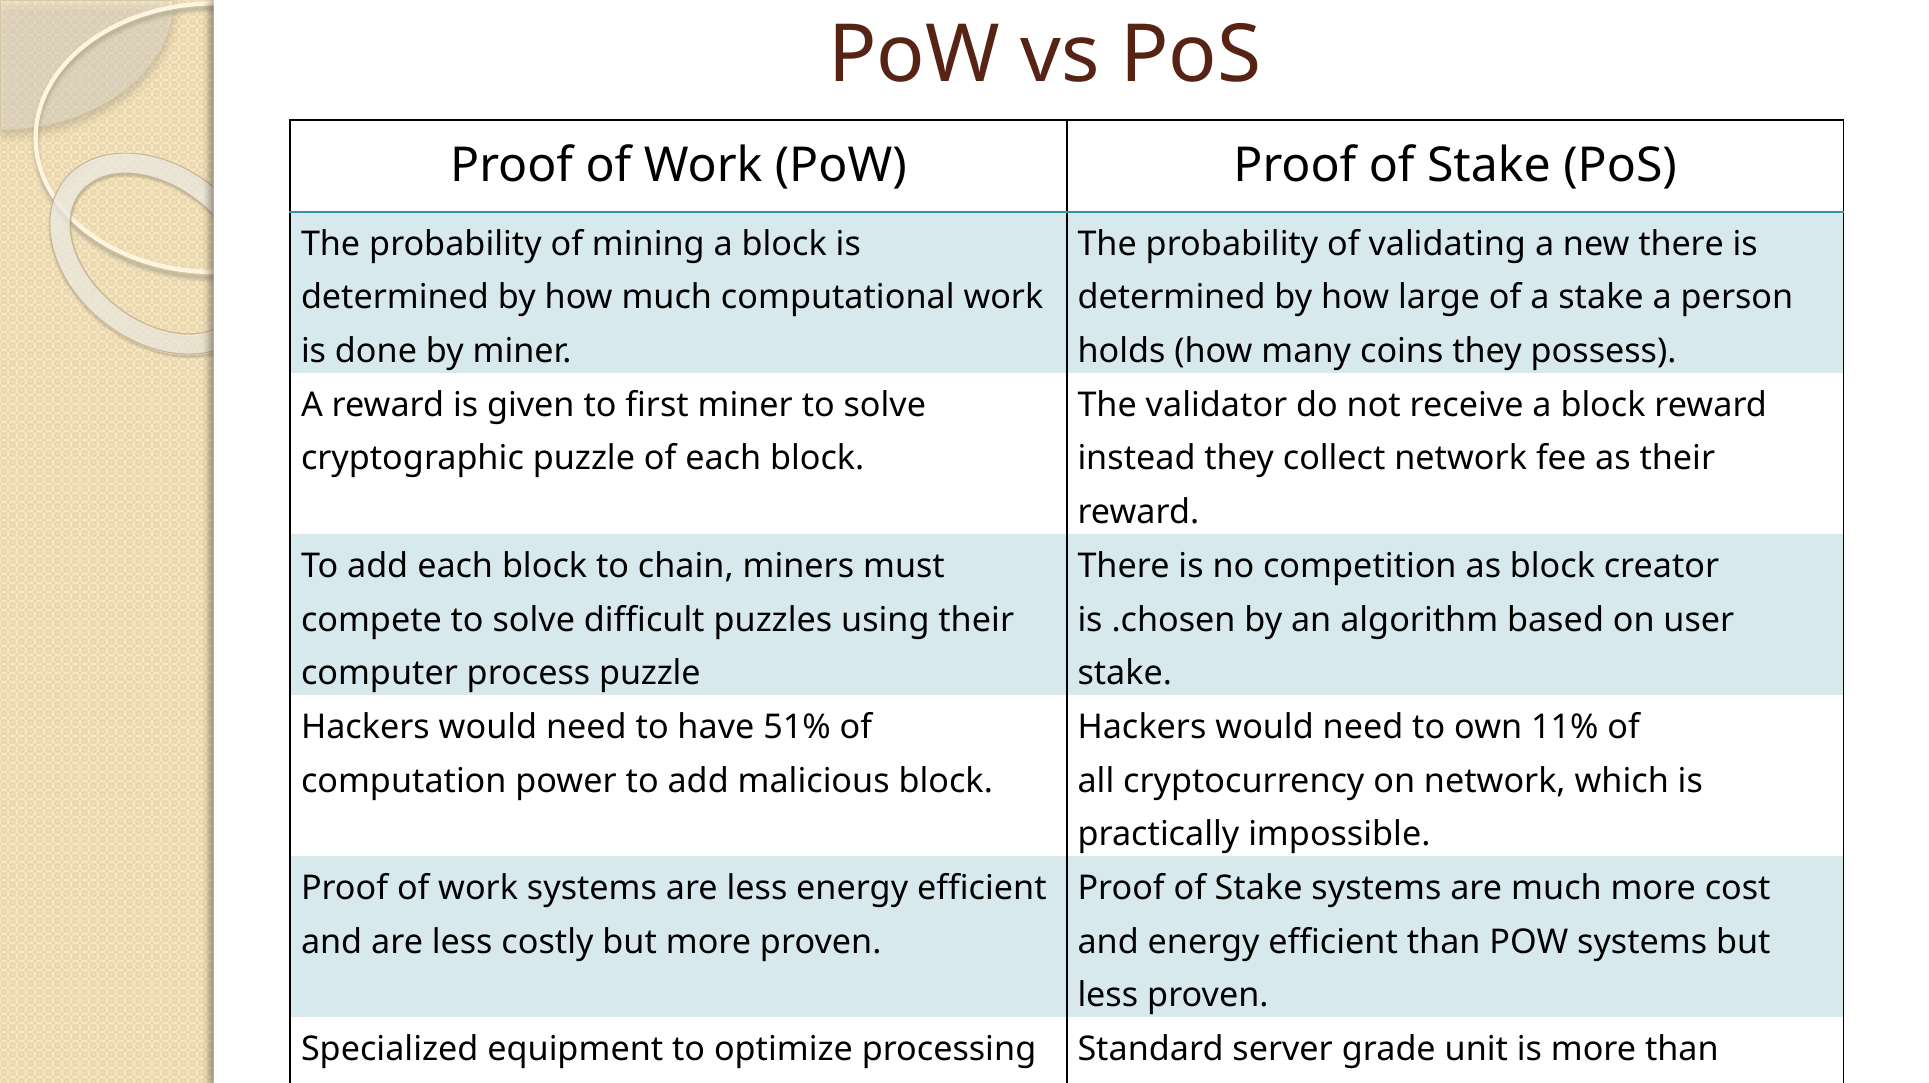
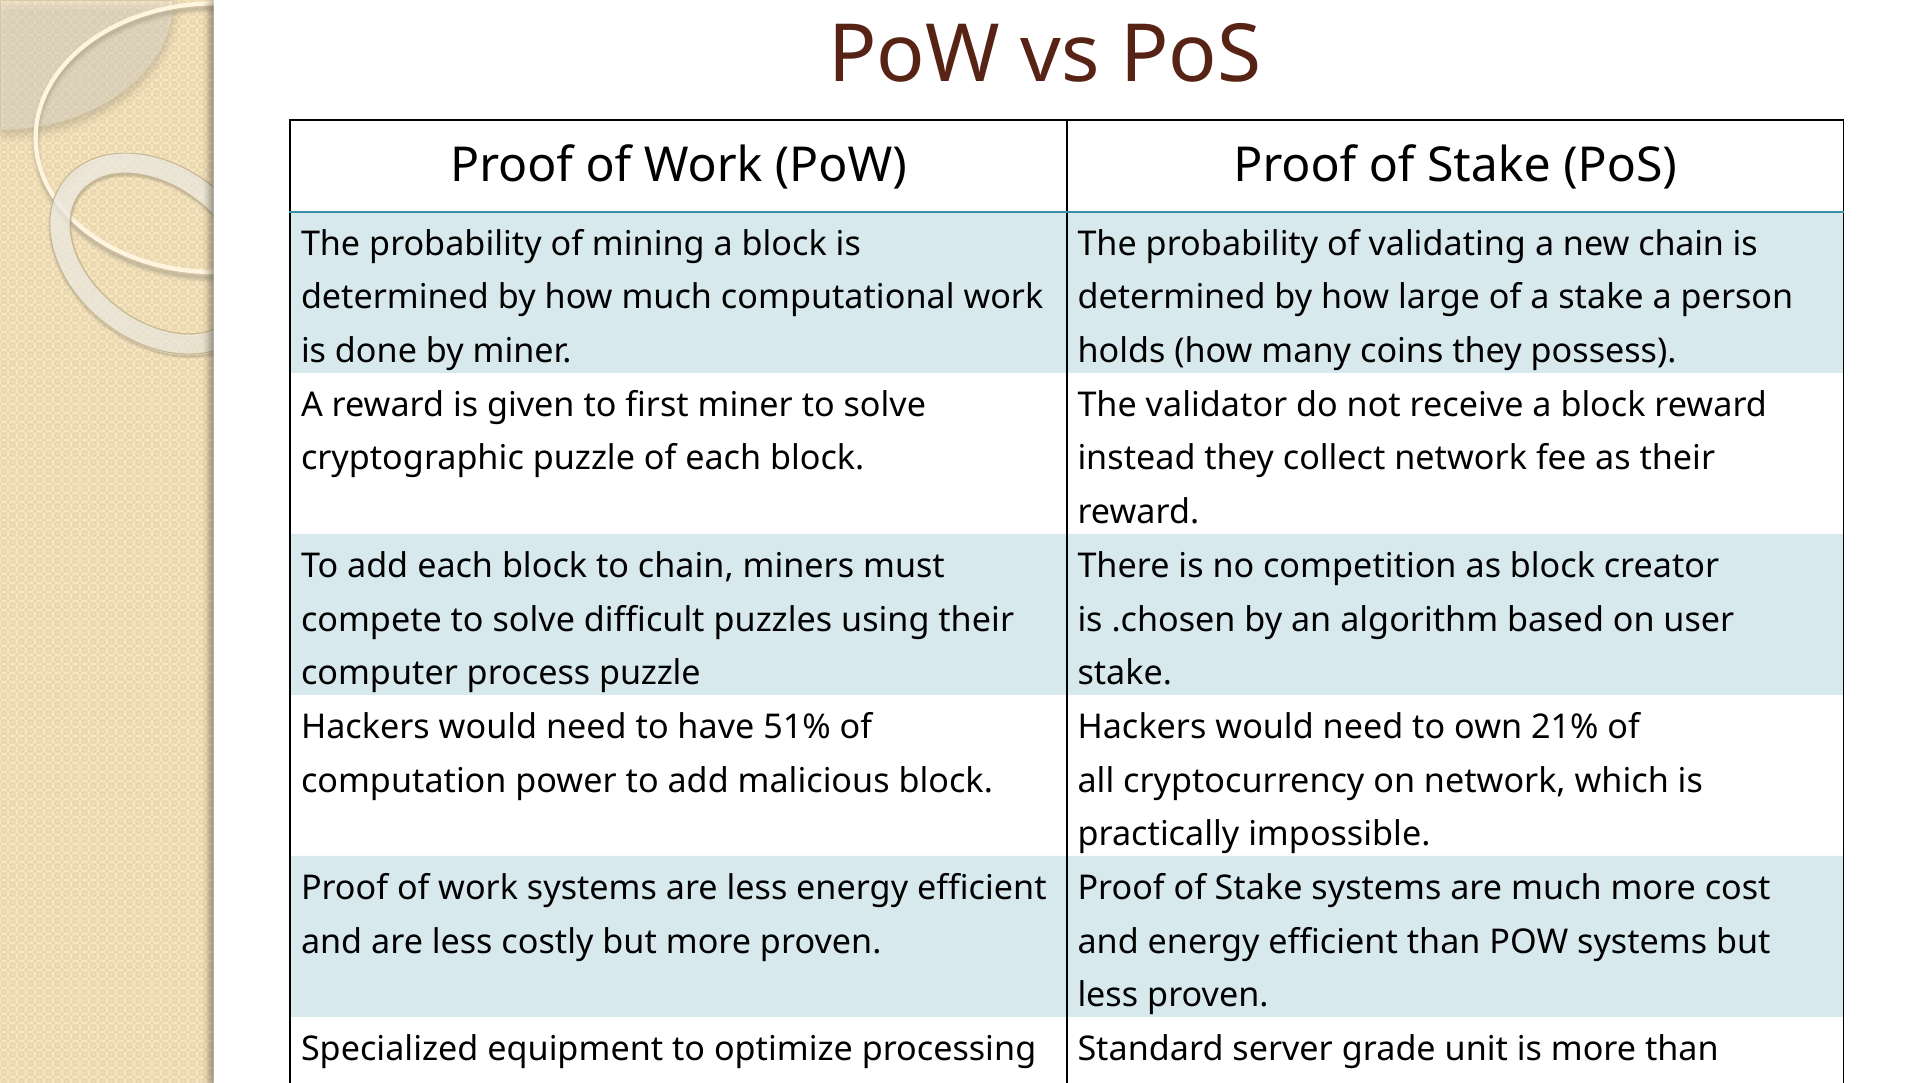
new there: there -> chain
11%: 11% -> 21%
